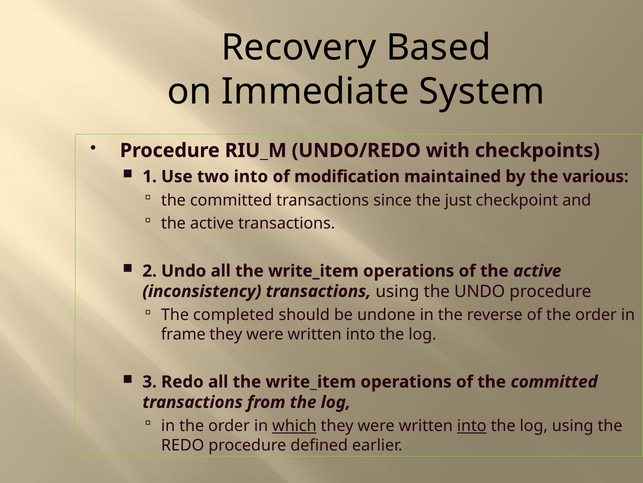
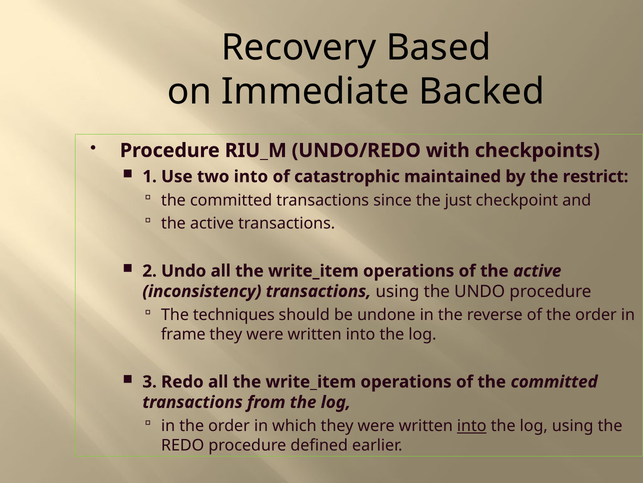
System: System -> Backed
modification: modification -> catastrophic
various: various -> restrict
completed: completed -> techniques
which underline: present -> none
